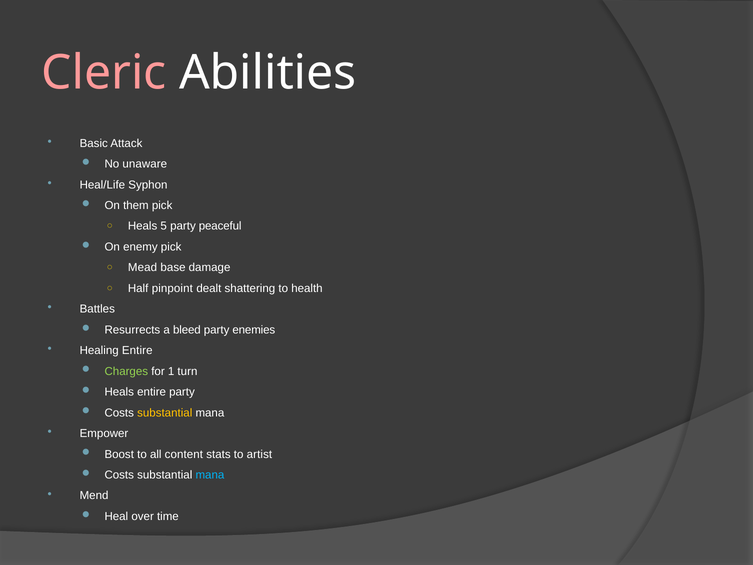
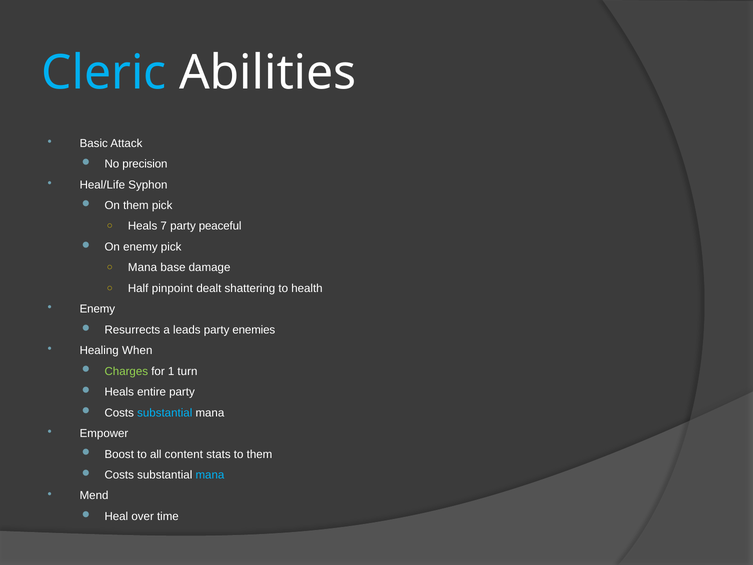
Cleric colour: pink -> light blue
unaware: unaware -> precision
5: 5 -> 7
Mead at (143, 268): Mead -> Mana
Battles at (97, 309): Battles -> Enemy
bleed: bleed -> leads
Healing Entire: Entire -> When
substantial at (165, 413) colour: yellow -> light blue
to artist: artist -> them
